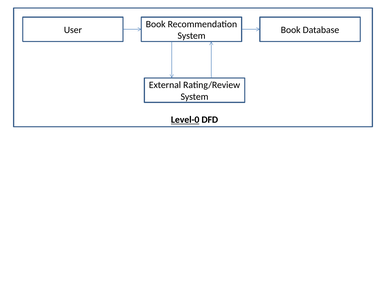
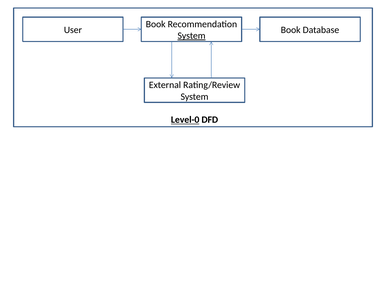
System at (192, 36) underline: none -> present
